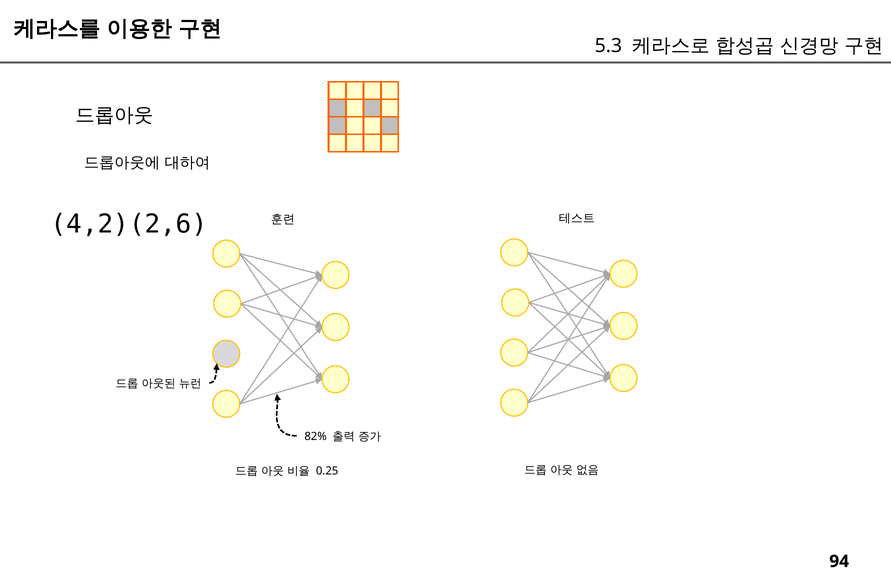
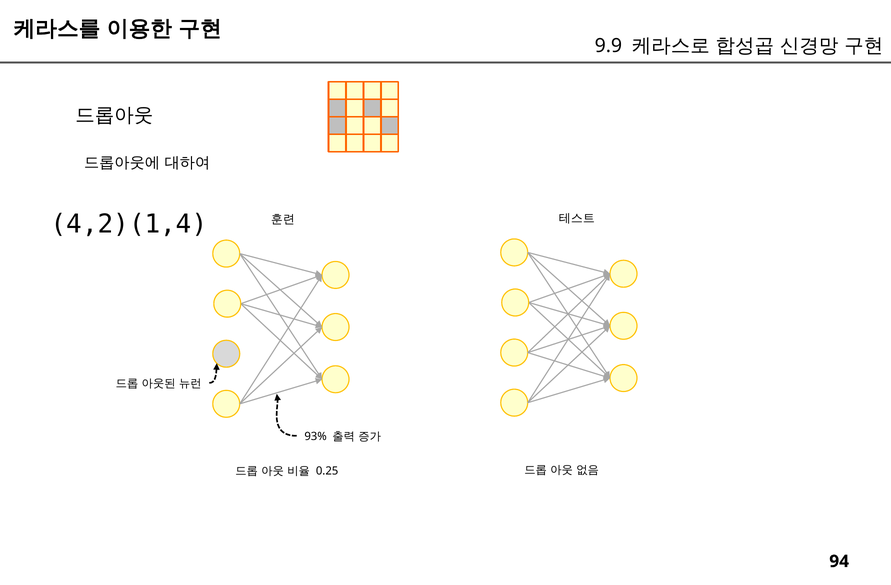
5.3: 5.3 -> 9.9
4,2)(2,6: 4,2)(2,6 -> 4,2)(1,4
82%: 82% -> 93%
